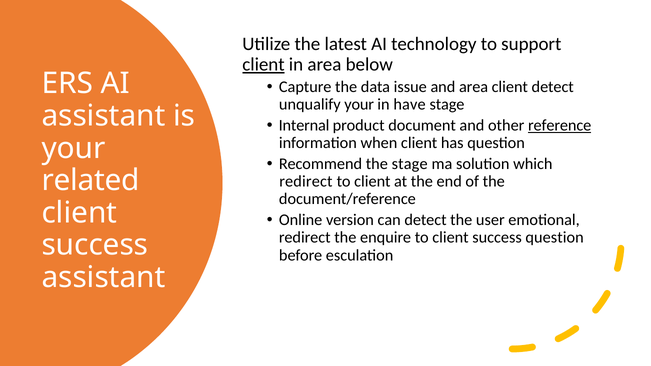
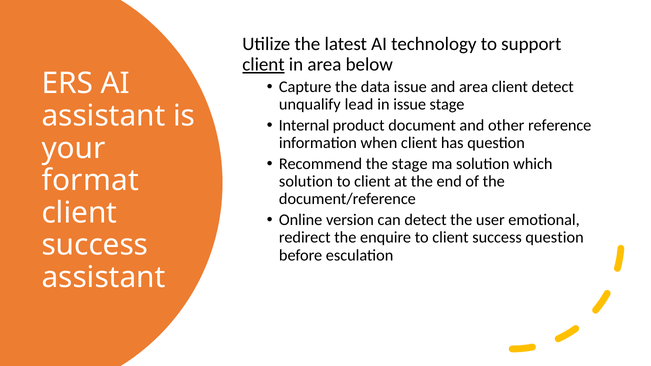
unqualify your: your -> lead
in have: have -> issue
reference underline: present -> none
related: related -> format
redirect at (306, 182): redirect -> solution
